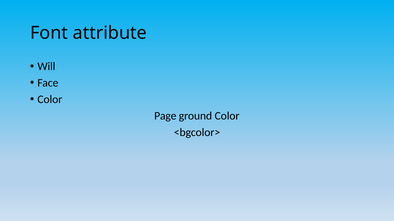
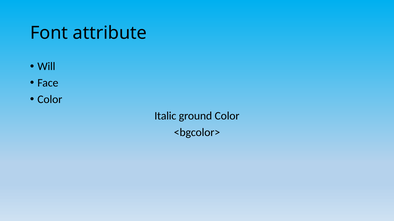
Page: Page -> Italic
